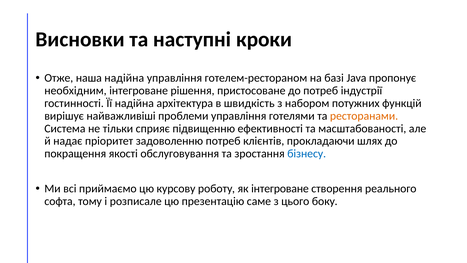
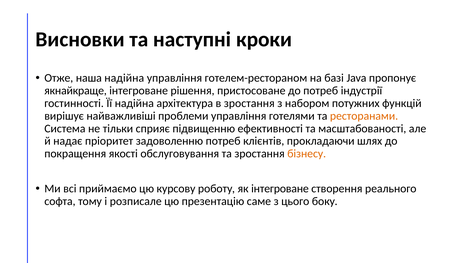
необхідним: необхідним -> якнайкраще
в швидкість: швидкість -> зростання
бізнесу colour: blue -> orange
